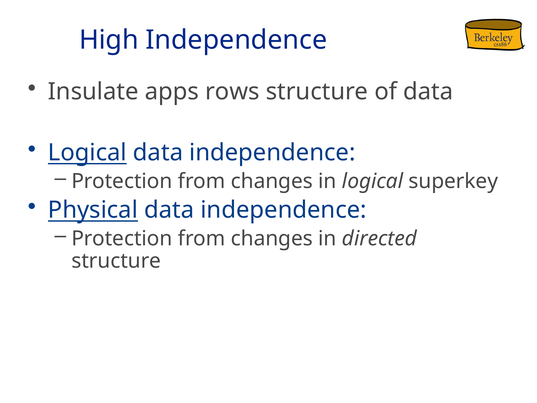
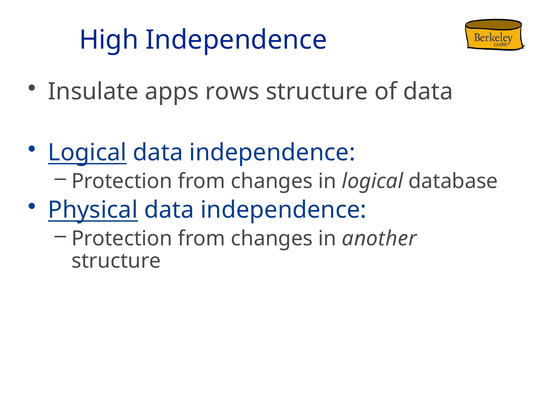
superkey: superkey -> database
directed: directed -> another
